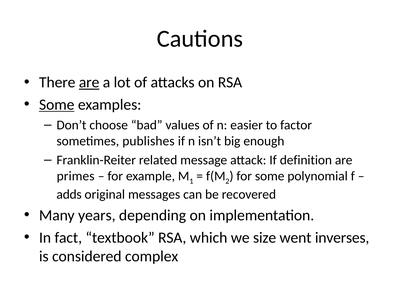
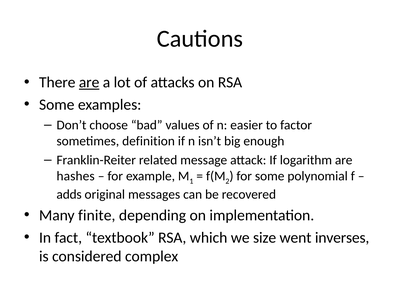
Some at (57, 105) underline: present -> none
publishes: publishes -> definition
definition: definition -> logarithm
primes: primes -> hashes
years: years -> finite
